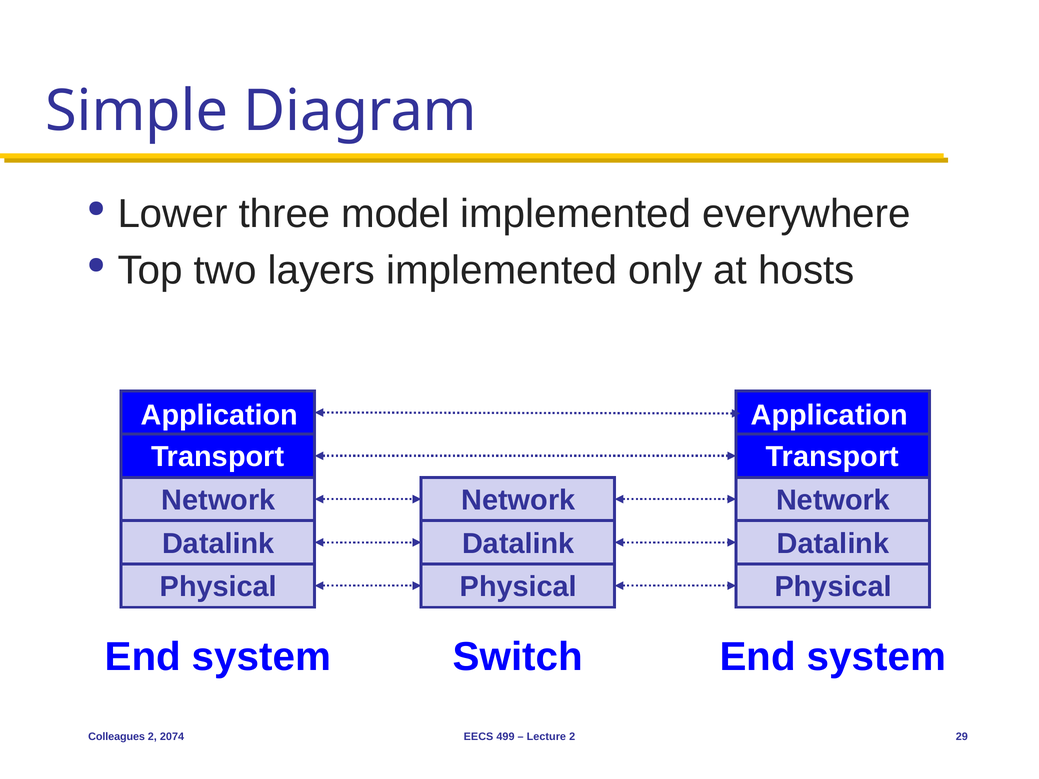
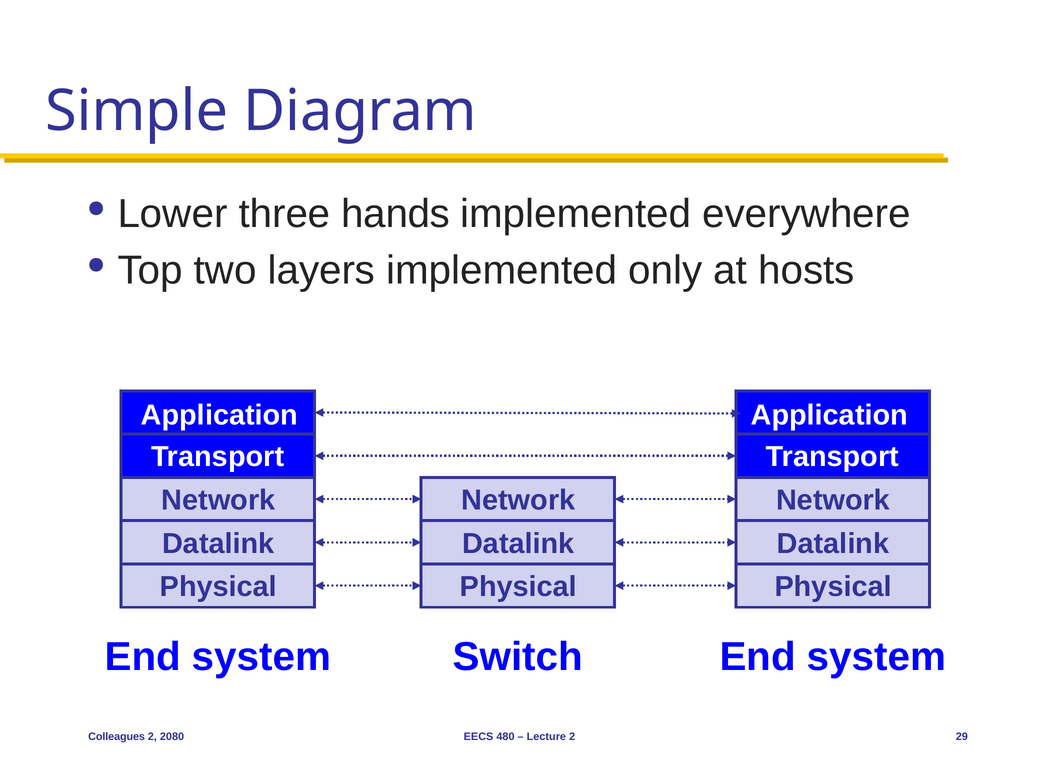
model: model -> hands
2074: 2074 -> 2080
499: 499 -> 480
